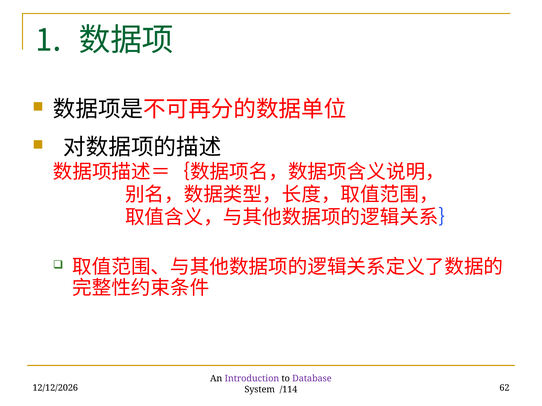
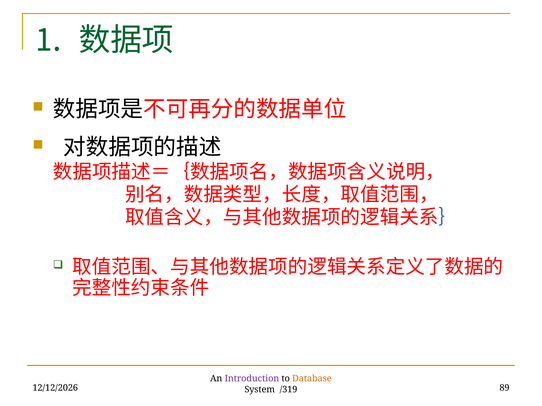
Database colour: purple -> orange
62: 62 -> 89
/114: /114 -> /319
